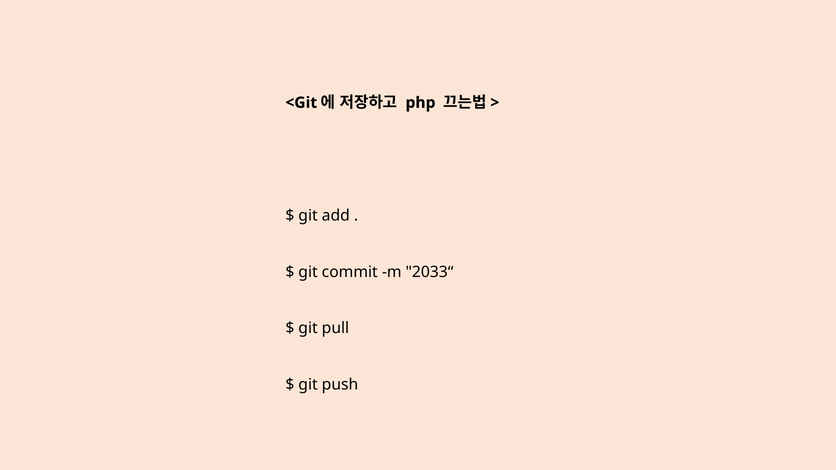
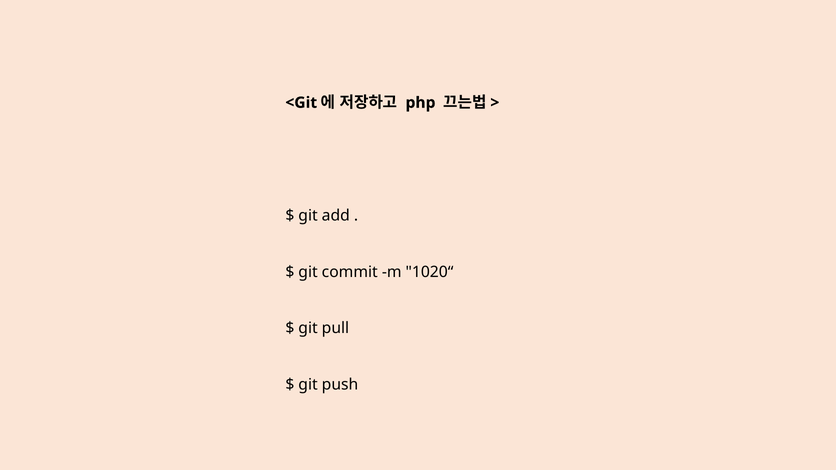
2033“: 2033“ -> 1020“
